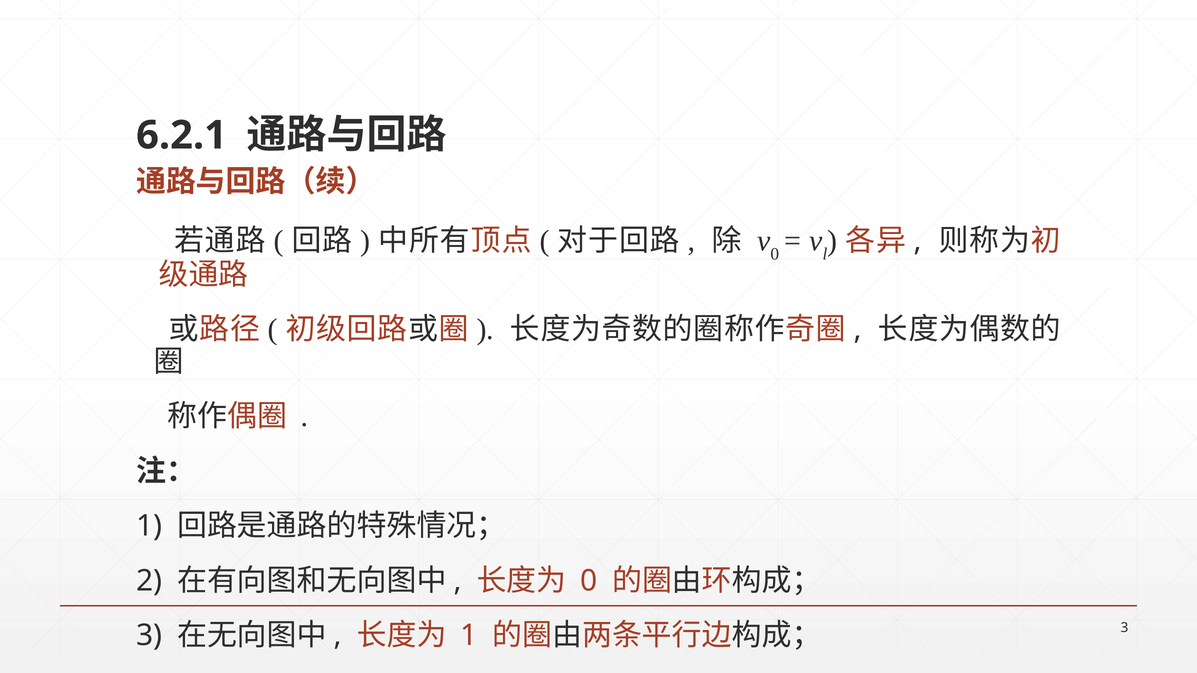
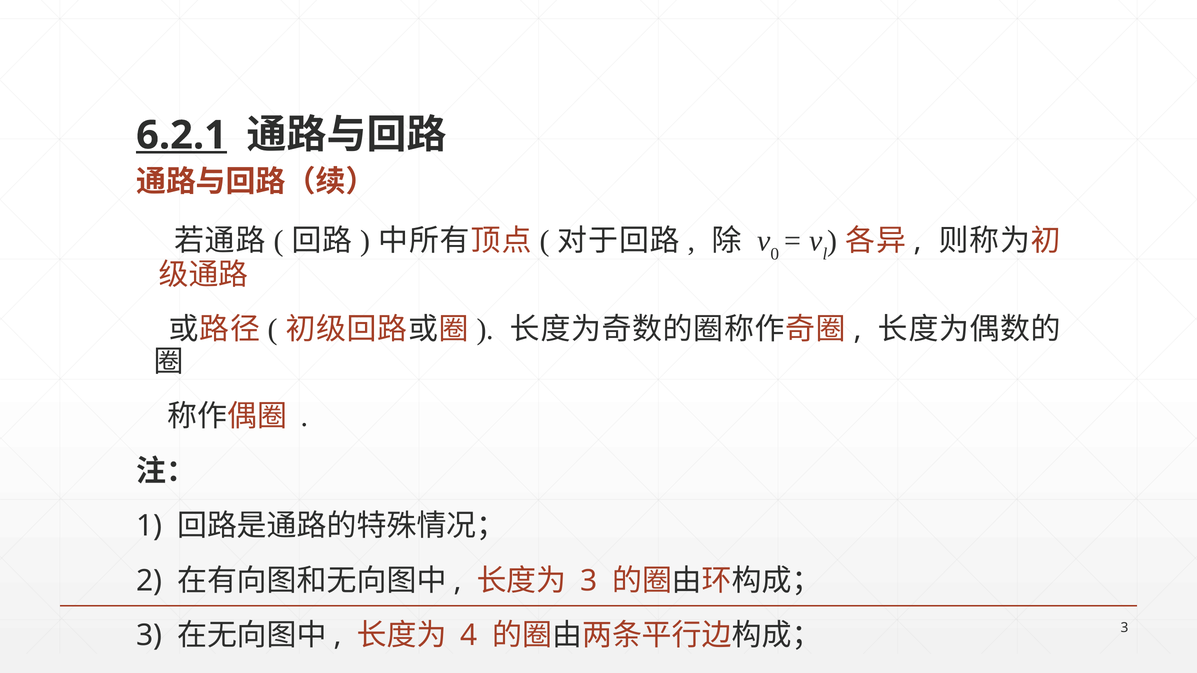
6.2.1 underline: none -> present
0 at (589, 581): 0 -> 3
1 at (469, 636): 1 -> 4
